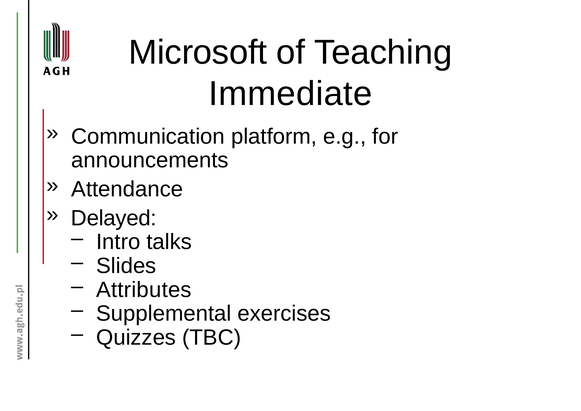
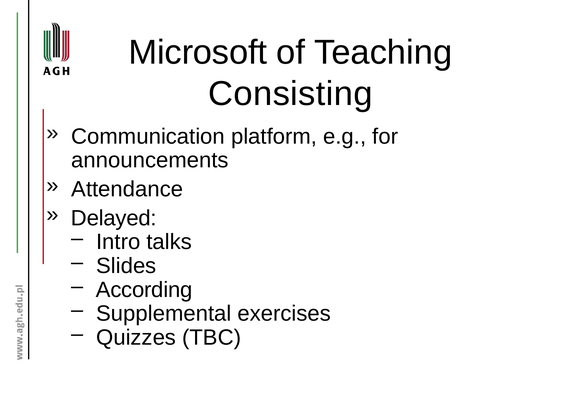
Immediate: Immediate -> Consisting
Attributes: Attributes -> According
